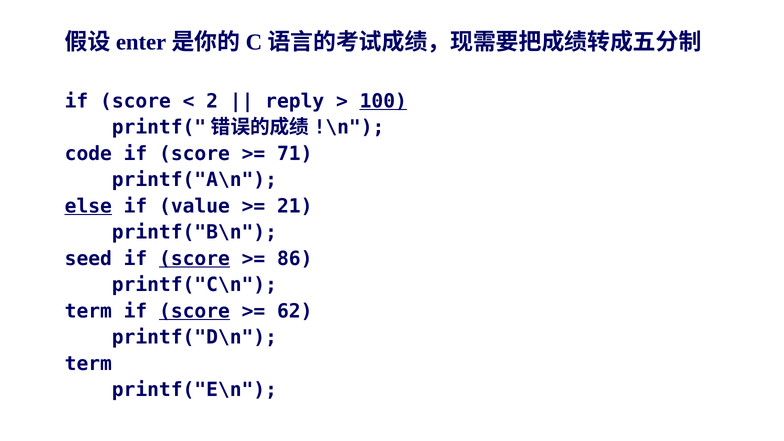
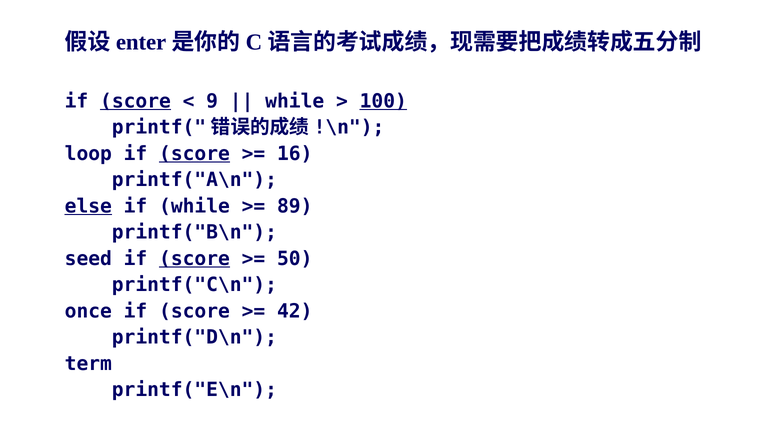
score at (135, 101) underline: none -> present
2: 2 -> 9
reply at (295, 101): reply -> while
code: code -> loop
score at (194, 154) underline: none -> present
71: 71 -> 16
if value: value -> while
21: 21 -> 89
86: 86 -> 50
term at (88, 311): term -> once
score at (194, 311) underline: present -> none
62: 62 -> 42
